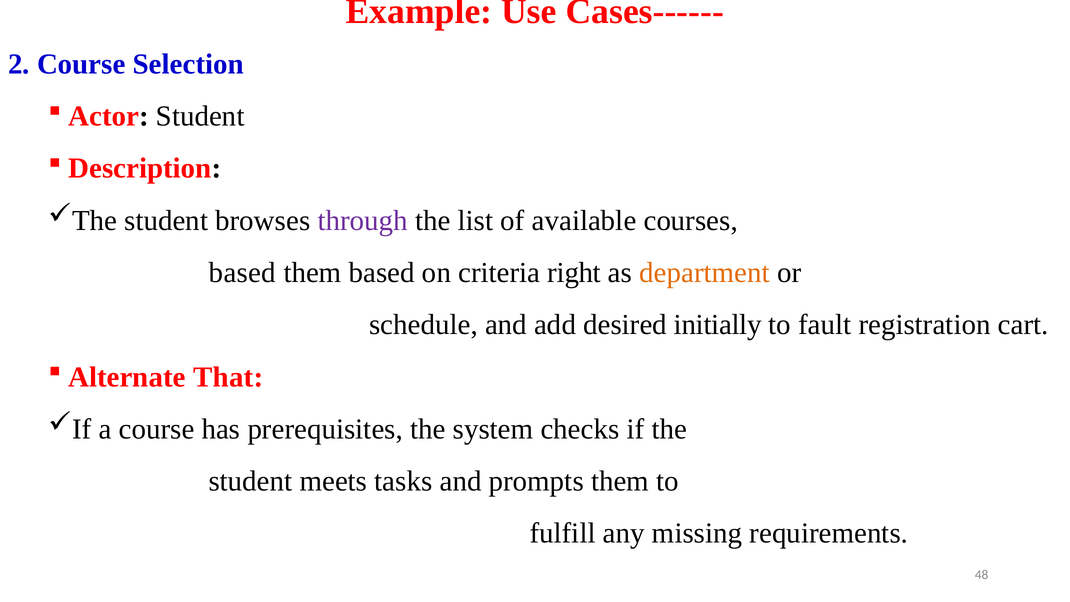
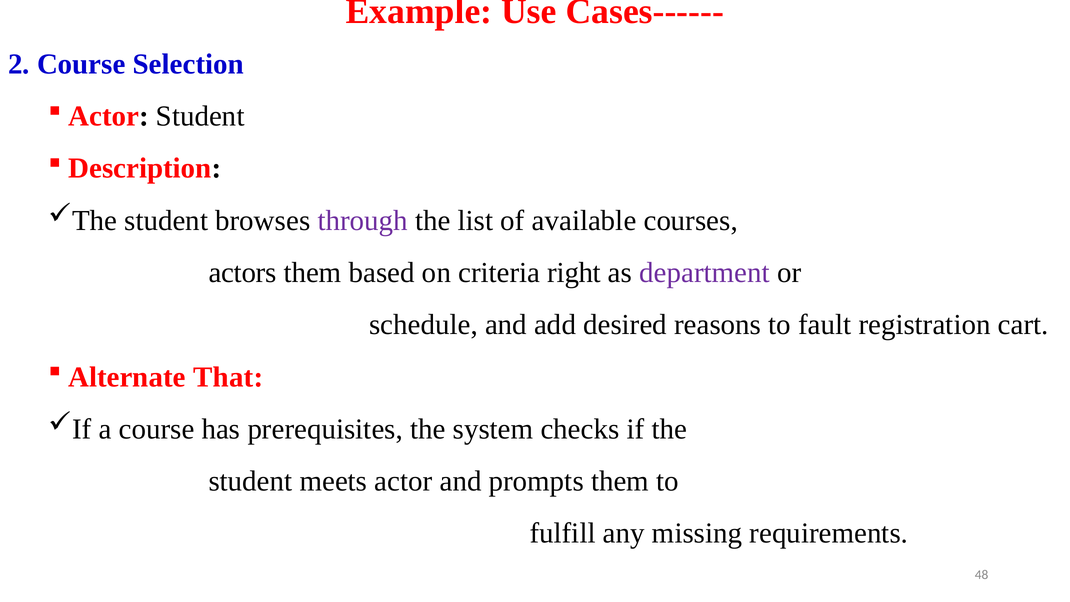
based at (242, 273): based -> actors
department colour: orange -> purple
initially: initially -> reasons
tasks: tasks -> actor
